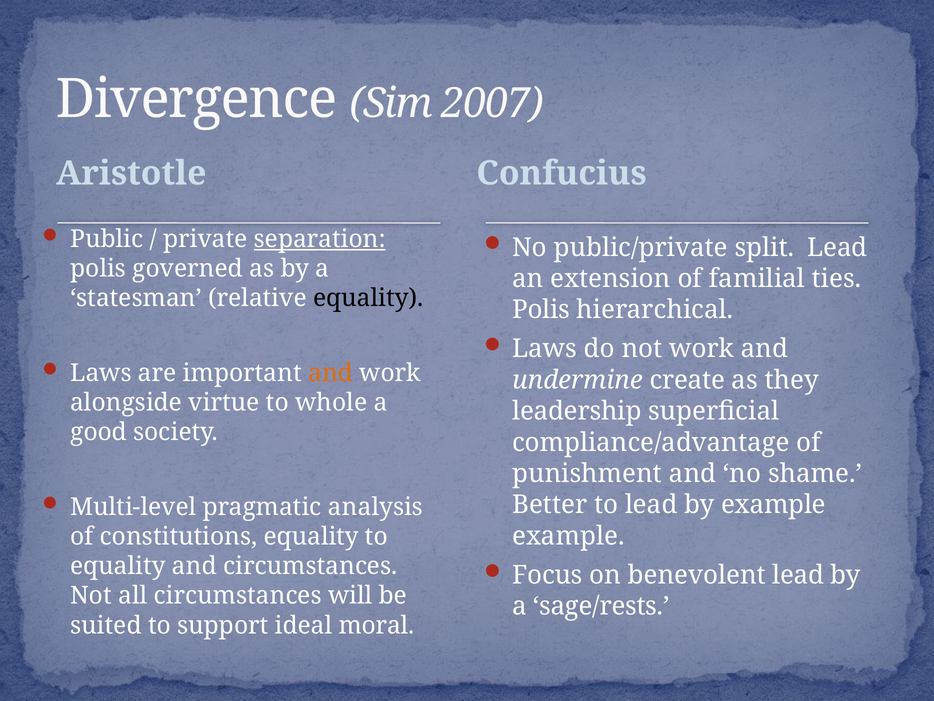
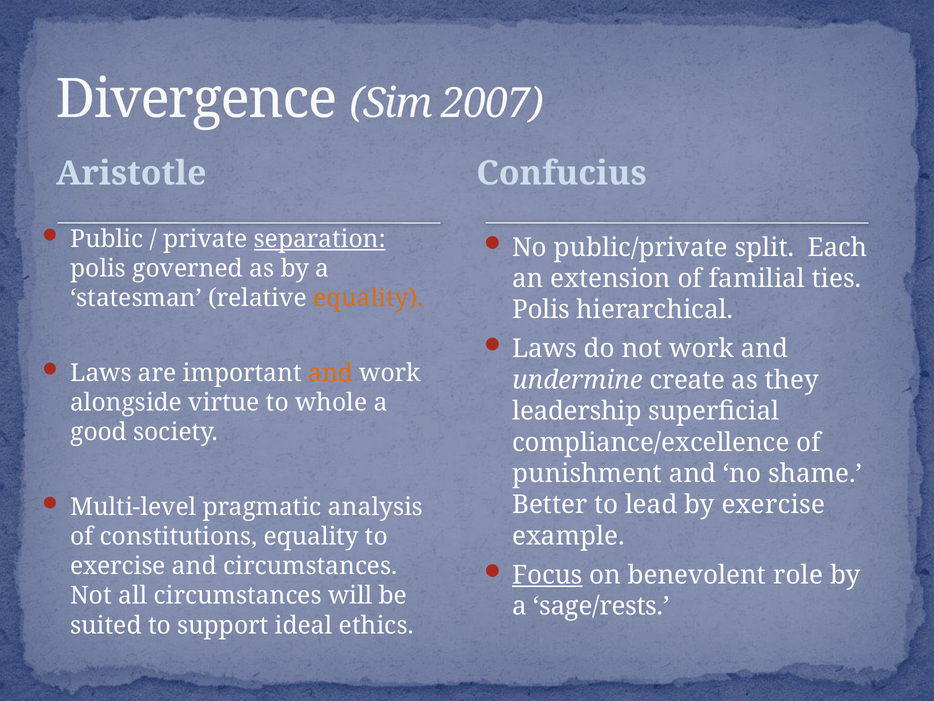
split Lead: Lead -> Each
equality at (368, 298) colour: black -> orange
compliance/advantage: compliance/advantage -> compliance/excellence
by example: example -> exercise
equality at (118, 566): equality -> exercise
Focus underline: none -> present
benevolent lead: lead -> role
moral: moral -> ethics
